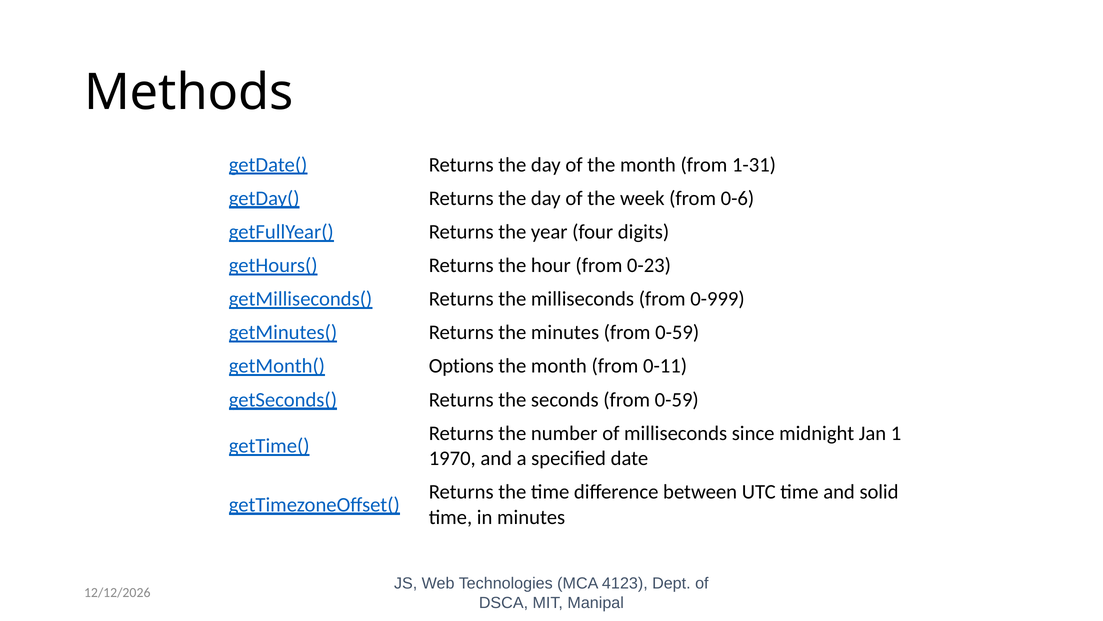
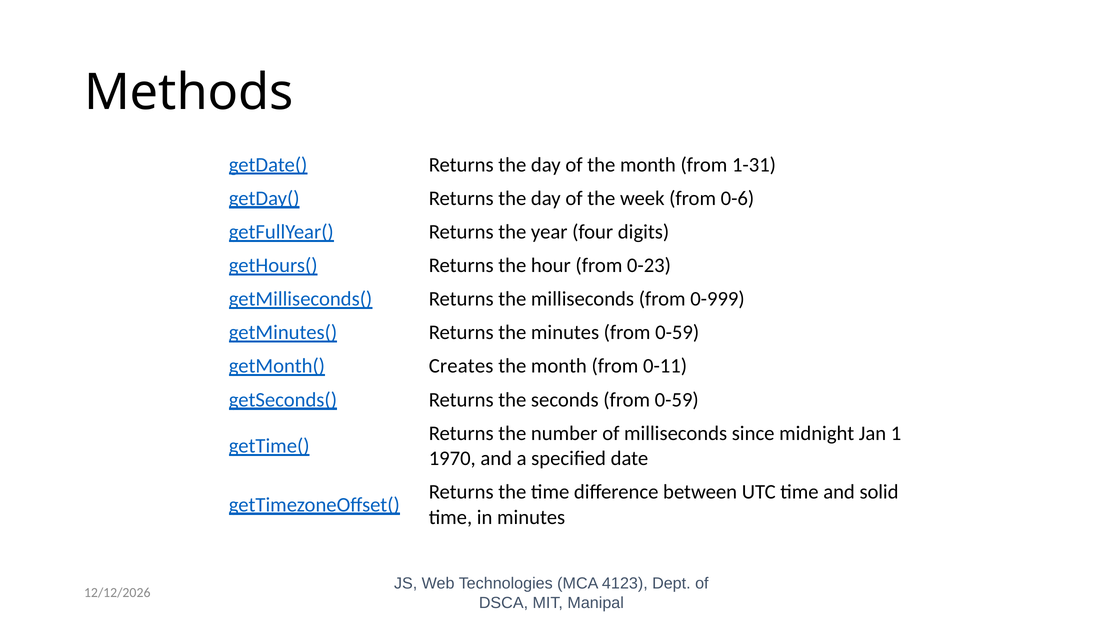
Options: Options -> Creates
